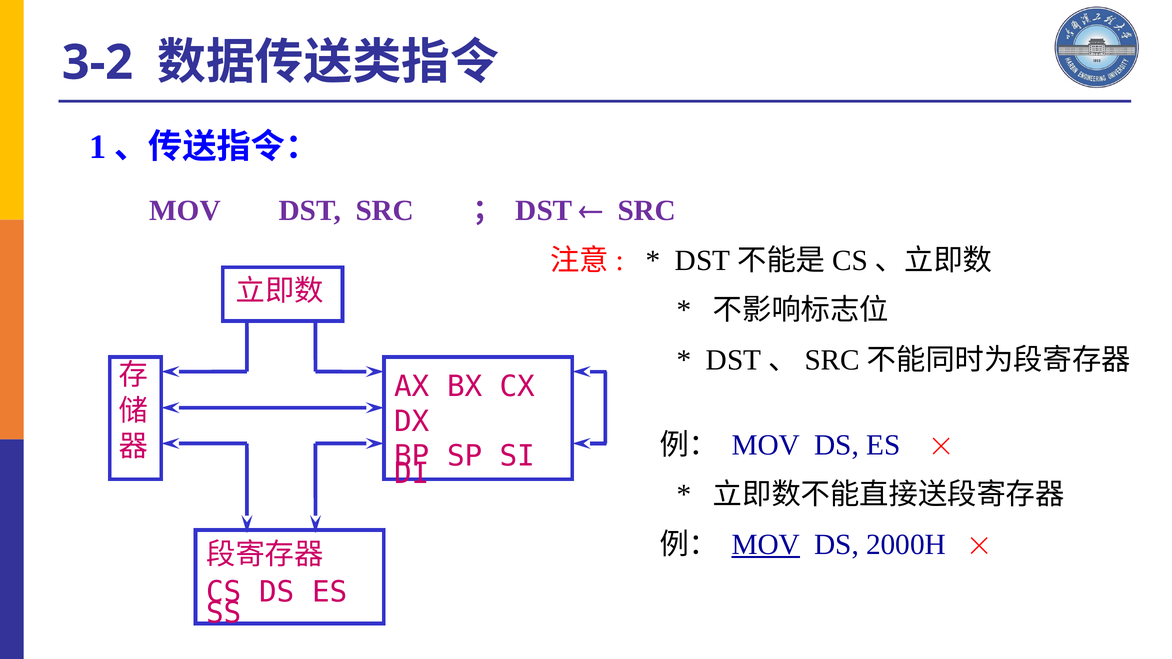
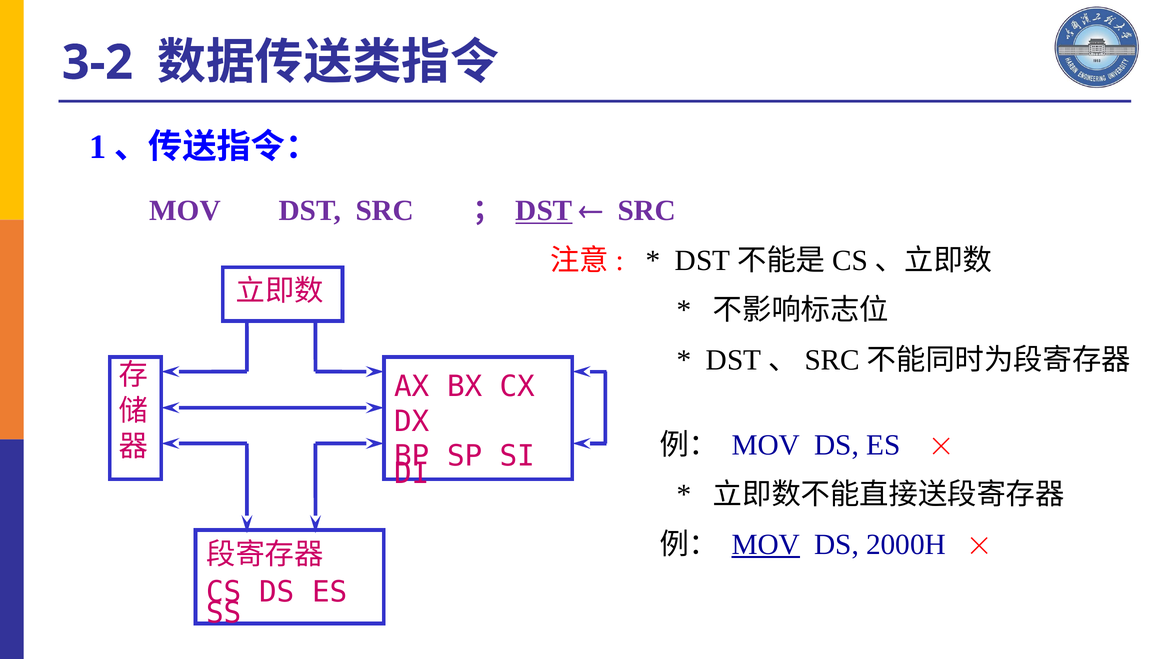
DST at (544, 211) underline: none -> present
